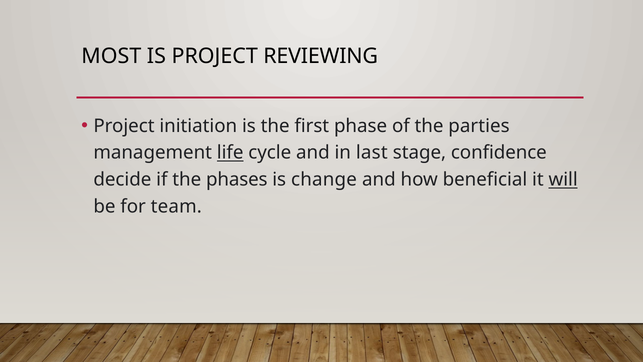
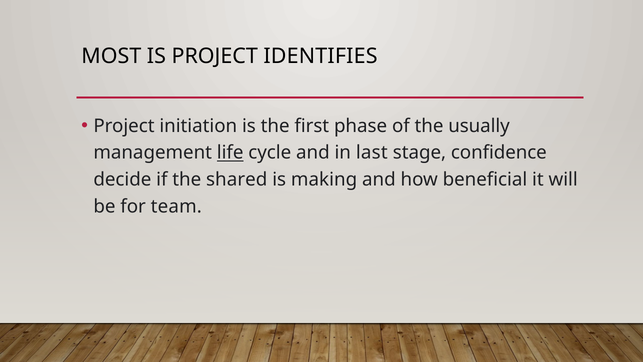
REVIEWING: REVIEWING -> IDENTIFIES
parties: parties -> usually
phases: phases -> shared
change: change -> making
will underline: present -> none
